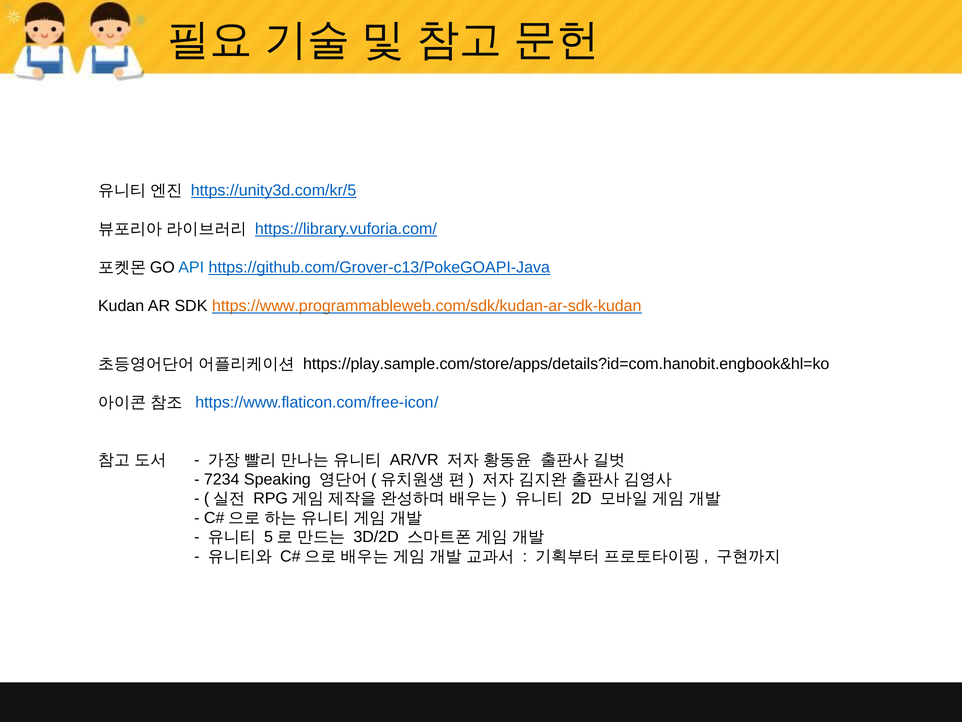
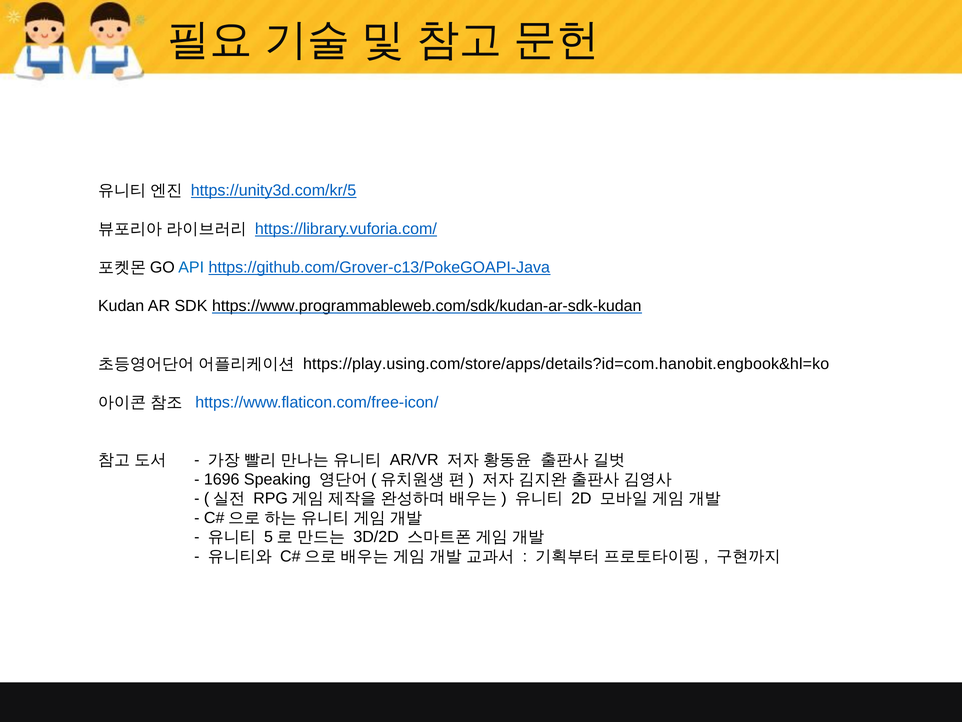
https://www.programmableweb.com/sdk/kudan-ar-sdk-kudan colour: orange -> black
https://play.sample.com/store/apps/details?id=com.hanobit.engbook&hl=ko: https://play.sample.com/store/apps/details?id=com.hanobit.engbook&hl=ko -> https://play.using.com/store/apps/details?id=com.hanobit.engbook&hl=ko
7234: 7234 -> 1696
